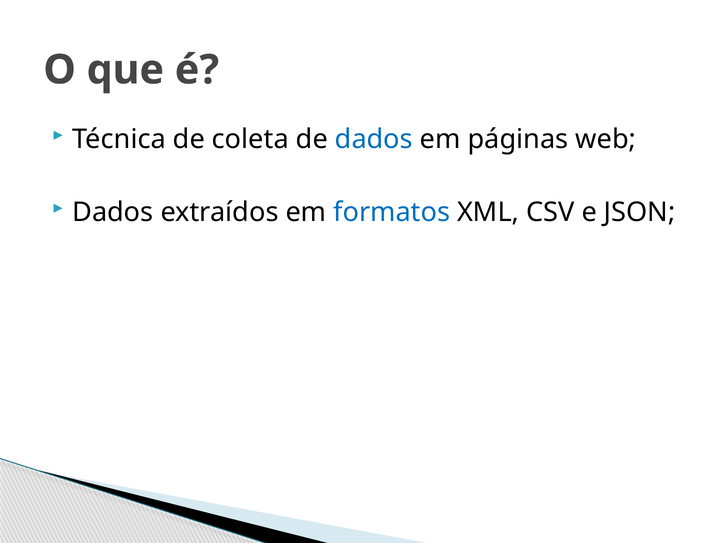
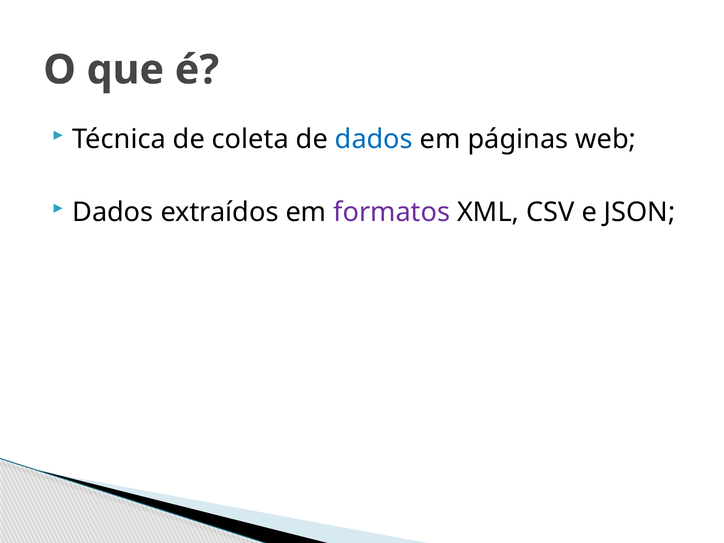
formatos colour: blue -> purple
